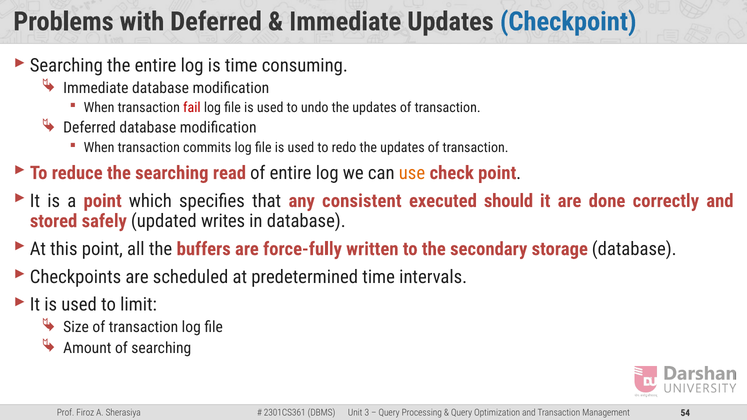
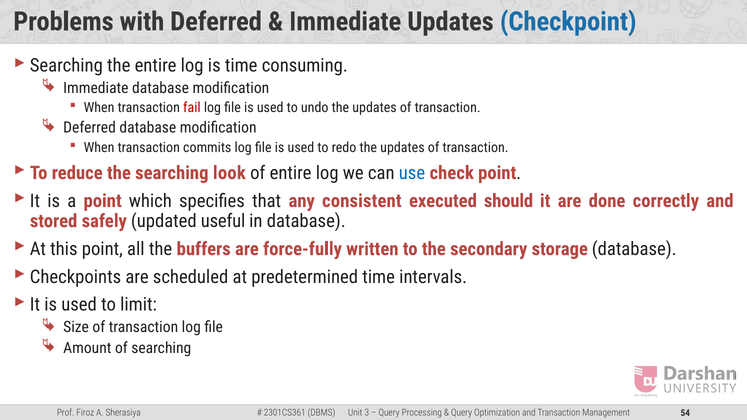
read: read -> look
use colour: orange -> blue
writes: writes -> useful
